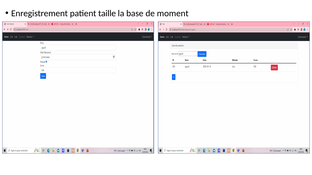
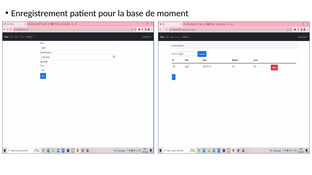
taille: taille -> pour
